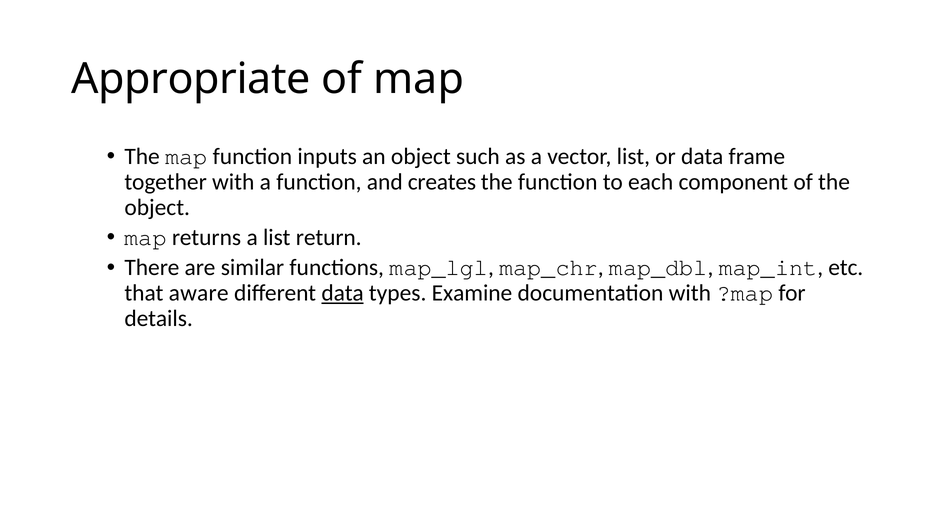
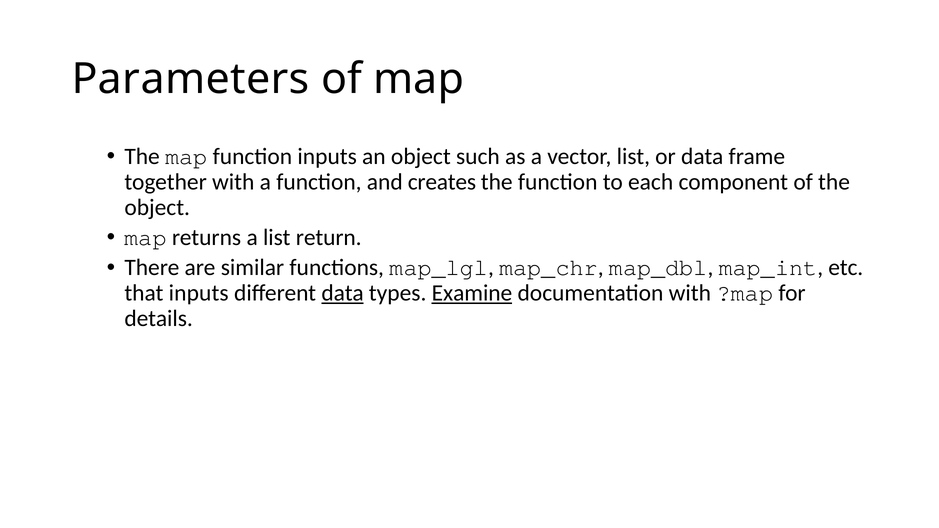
Appropriate: Appropriate -> Parameters
that aware: aware -> inputs
Examine underline: none -> present
